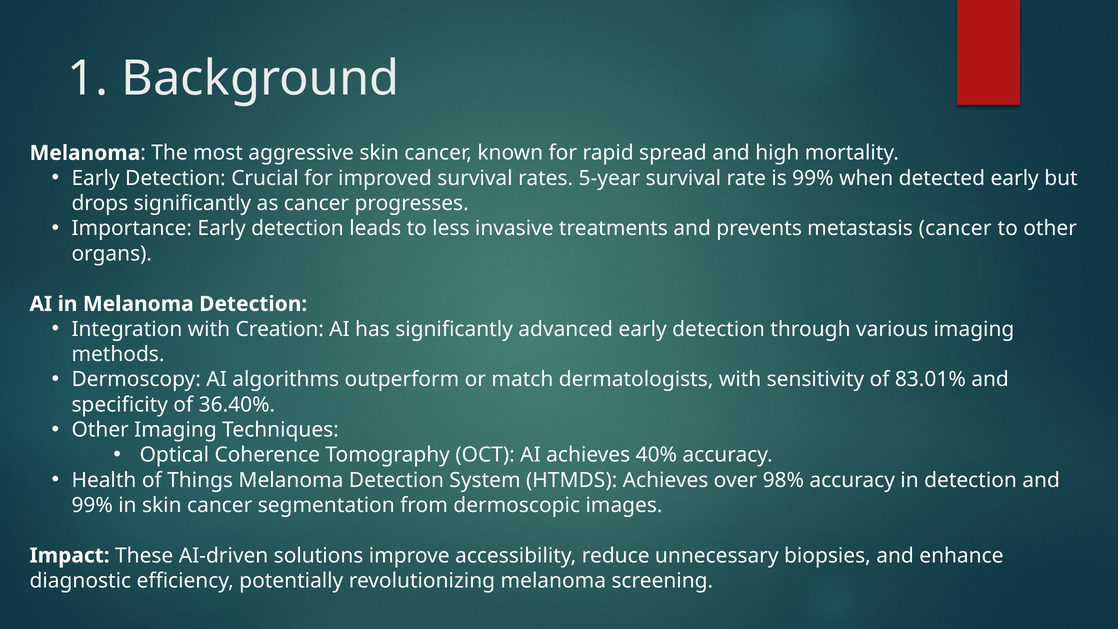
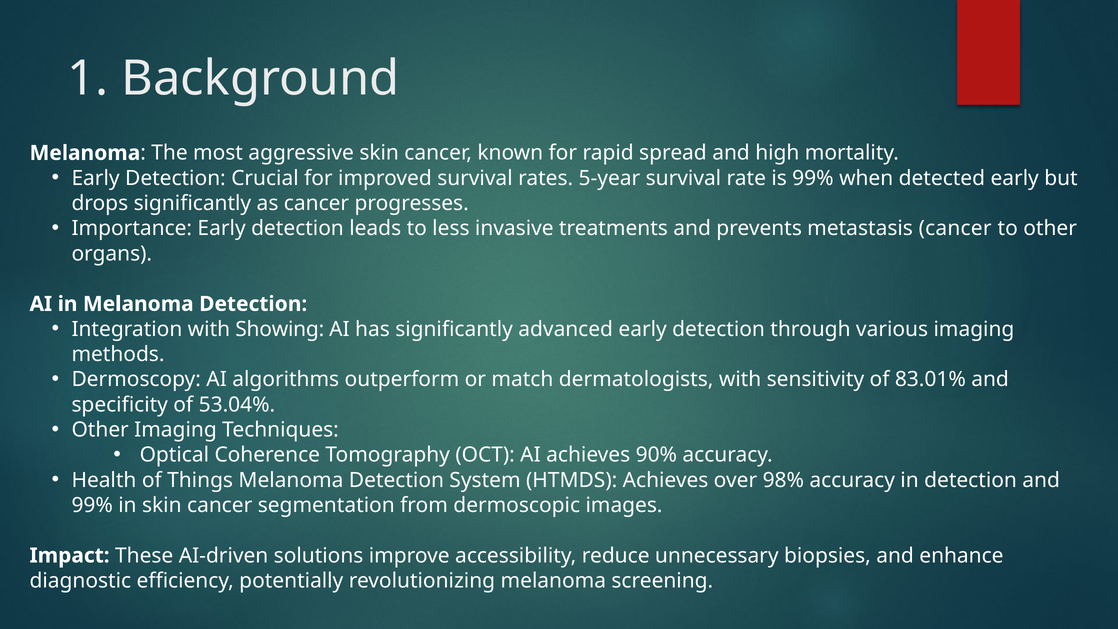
Creation: Creation -> Showing
36.40%: 36.40% -> 53.04%
40%: 40% -> 90%
